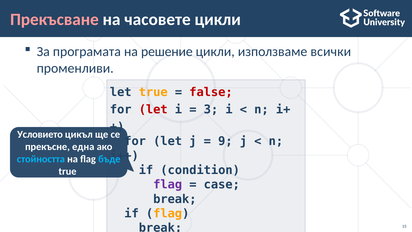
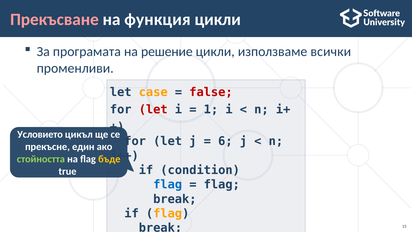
часовете: часовете -> функция
let true: true -> case
3: 3 -> 1
9: 9 -> 6
една: една -> един
стойността colour: light blue -> light green
бъде colour: light blue -> yellow
flag at (168, 184) colour: purple -> blue
case at (222, 184): case -> flag
